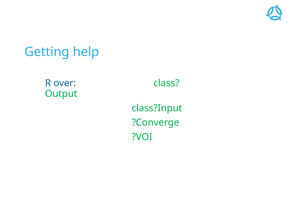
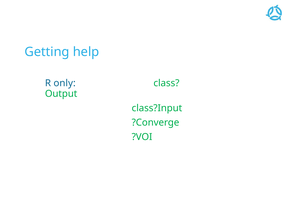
over: over -> only
